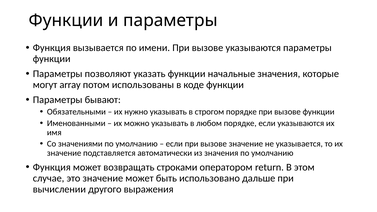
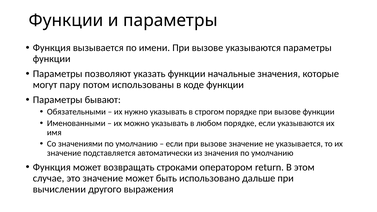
array: array -> пару
